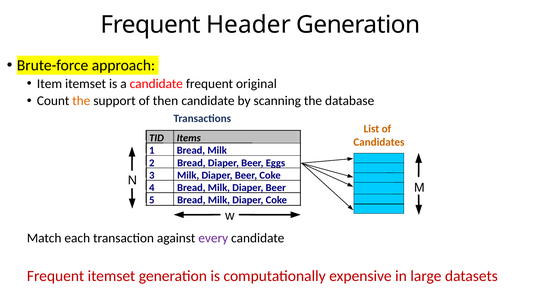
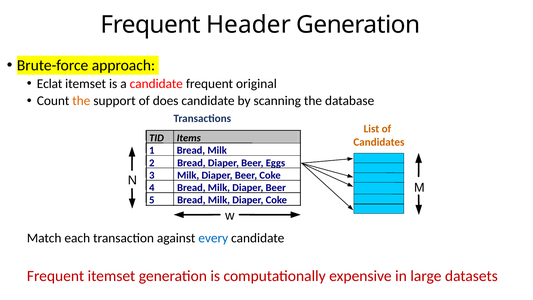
Item: Item -> Eclat
then: then -> does
every colour: purple -> blue
